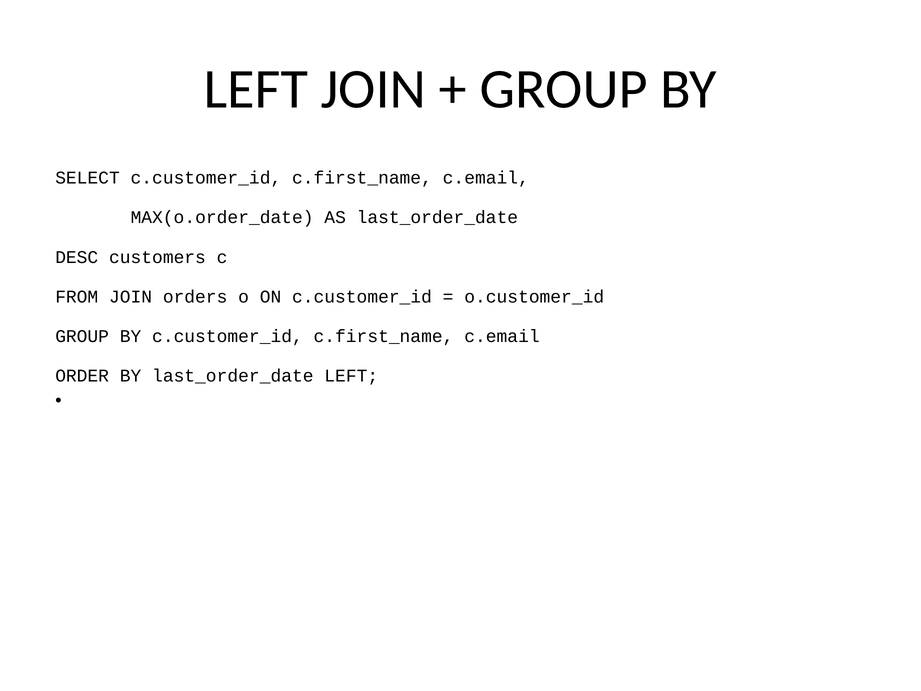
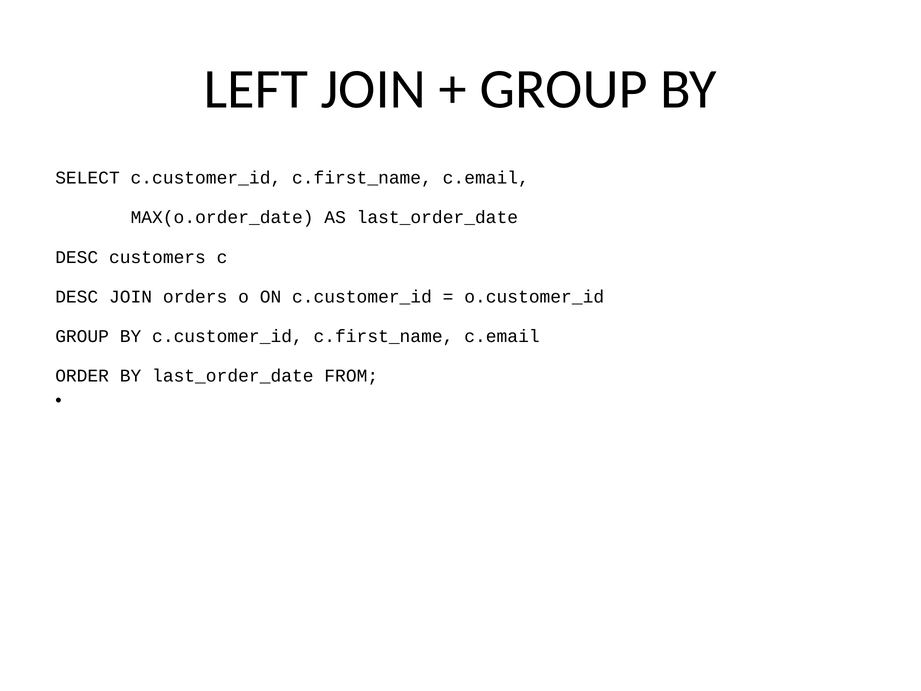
FROM at (77, 297): FROM -> DESC
last_order_date LEFT: LEFT -> FROM
